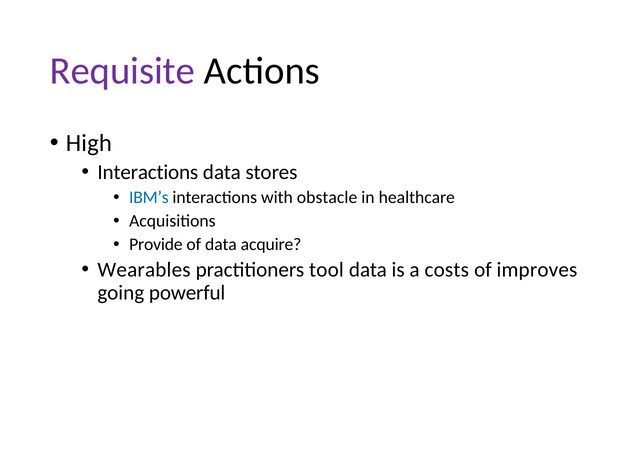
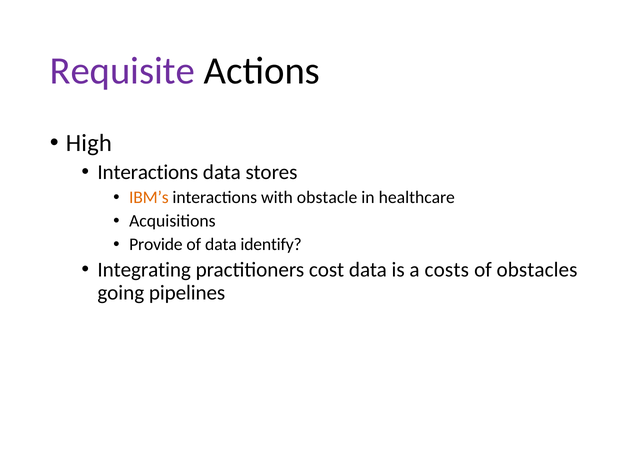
IBM’s colour: blue -> orange
acquire: acquire -> identify
Wearables: Wearables -> Integrating
tool: tool -> cost
improves: improves -> obstacles
powerful: powerful -> pipelines
